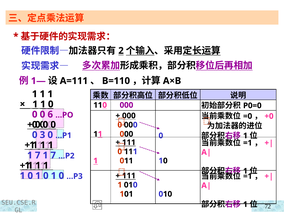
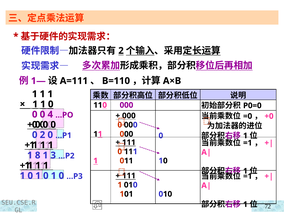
6: 6 -> 4
0 3: 3 -> 2
7 at (38, 155): 7 -> 8
7 at (53, 155): 7 -> 3
